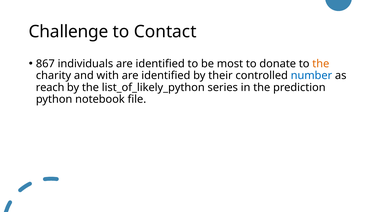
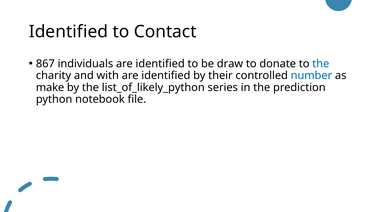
Challenge at (69, 32): Challenge -> Identified
most: most -> draw
the at (321, 64) colour: orange -> blue
reach: reach -> make
